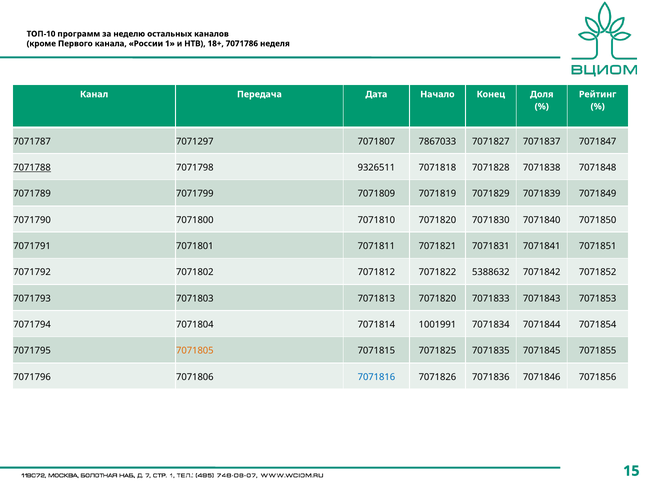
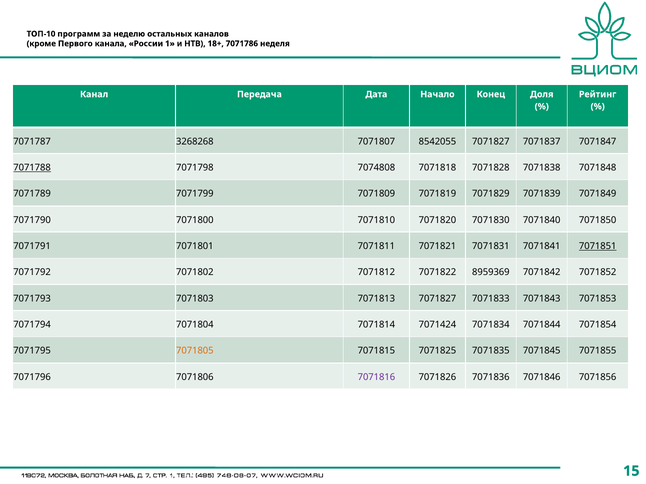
7071297: 7071297 -> 3268268
7867033: 7867033 -> 8542055
9326511: 9326511 -> 7074808
7071851 underline: none -> present
5388632: 5388632 -> 8959369
7071813 7071820: 7071820 -> 7071827
1001991: 1001991 -> 7071424
7071816 colour: blue -> purple
